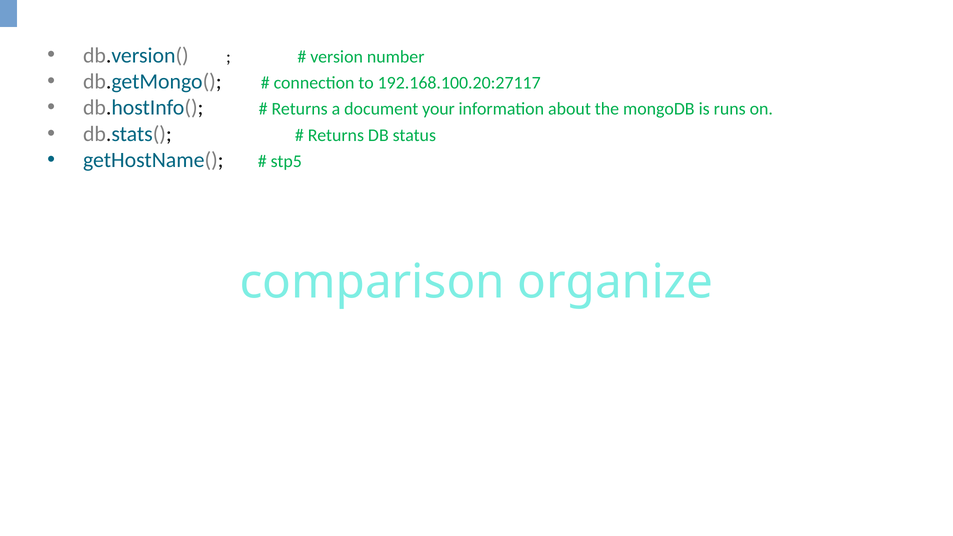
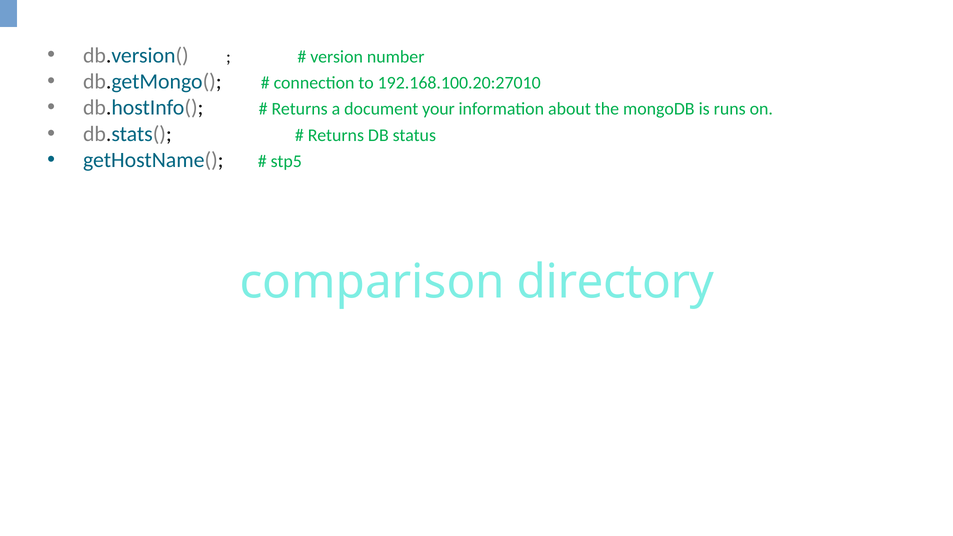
192.168.100.20:27117: 192.168.100.20:27117 -> 192.168.100.20:27010
organize: organize -> directory
